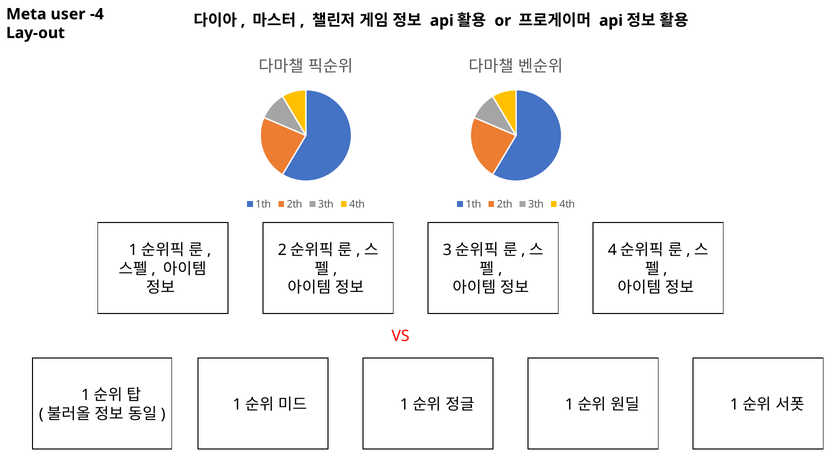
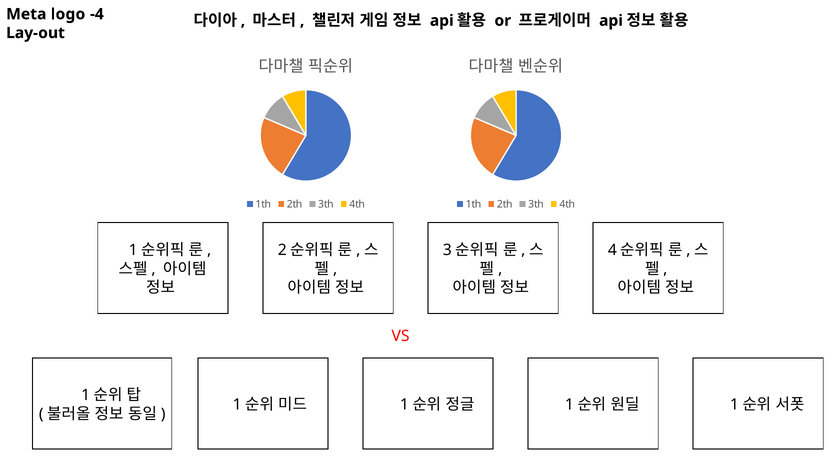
user: user -> logo
